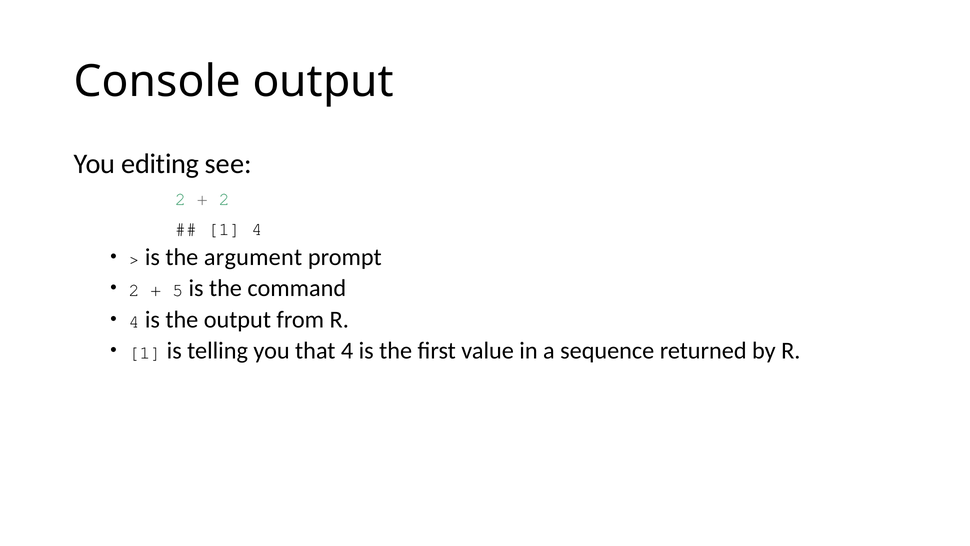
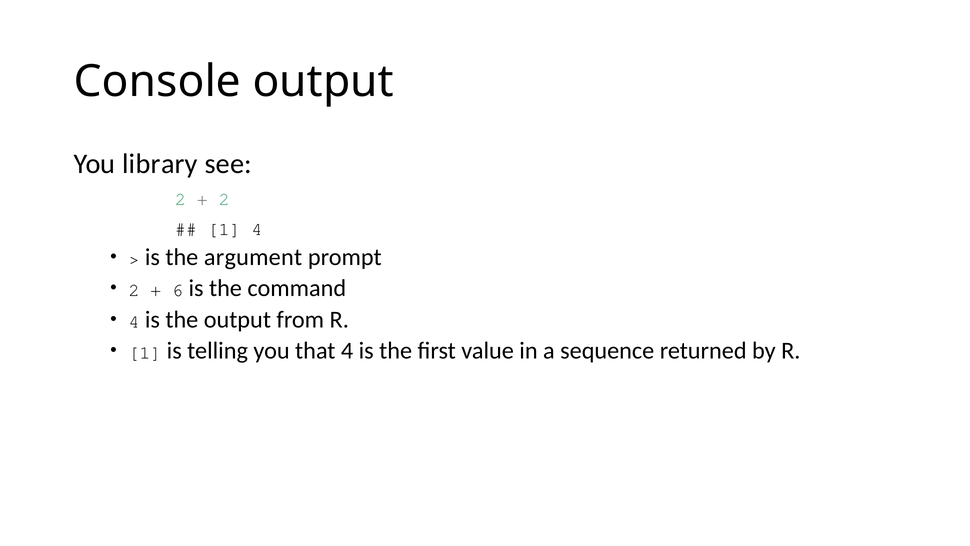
editing: editing -> library
5: 5 -> 6
